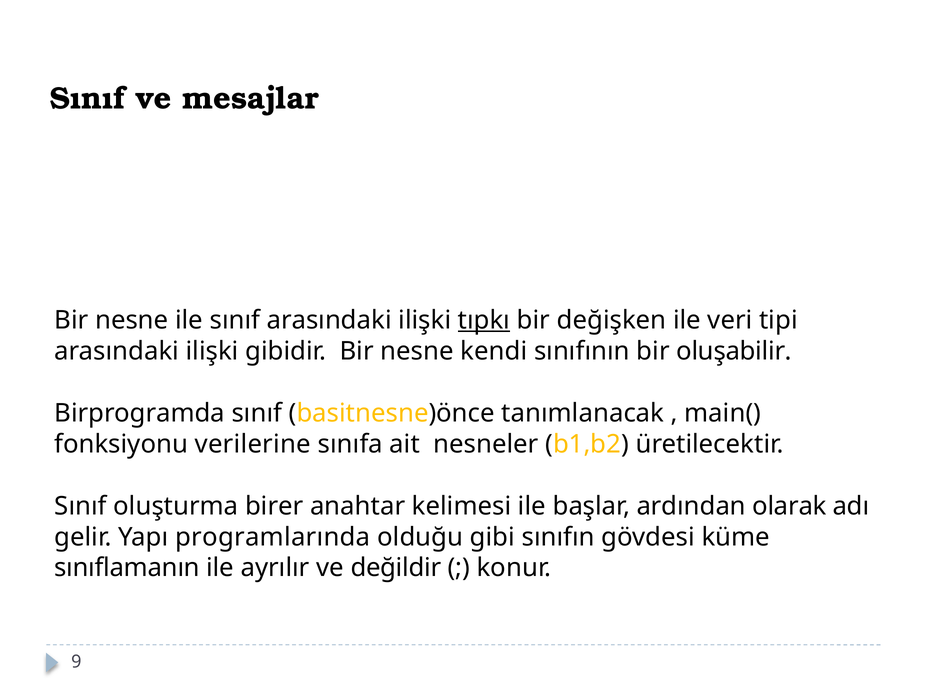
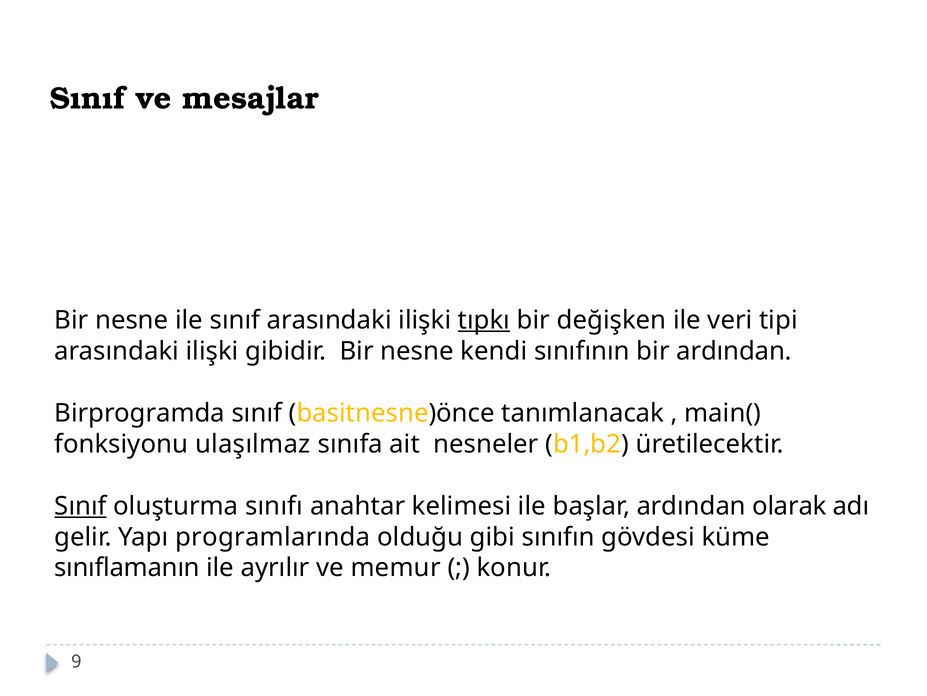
bir oluşabilir: oluşabilir -> ardından
verilerine: verilerine -> ulaşılmaz
Sınıf at (81, 506) underline: none -> present
birer: birer -> sınıfı
değildir: değildir -> memur
